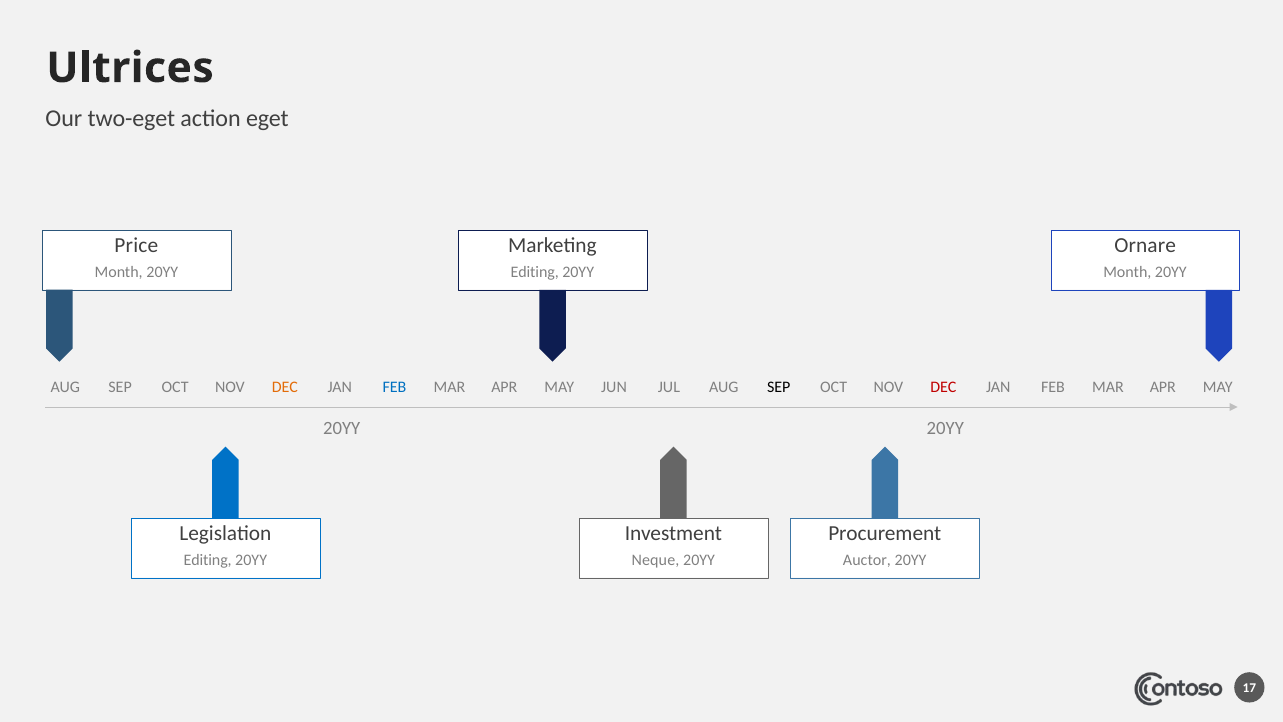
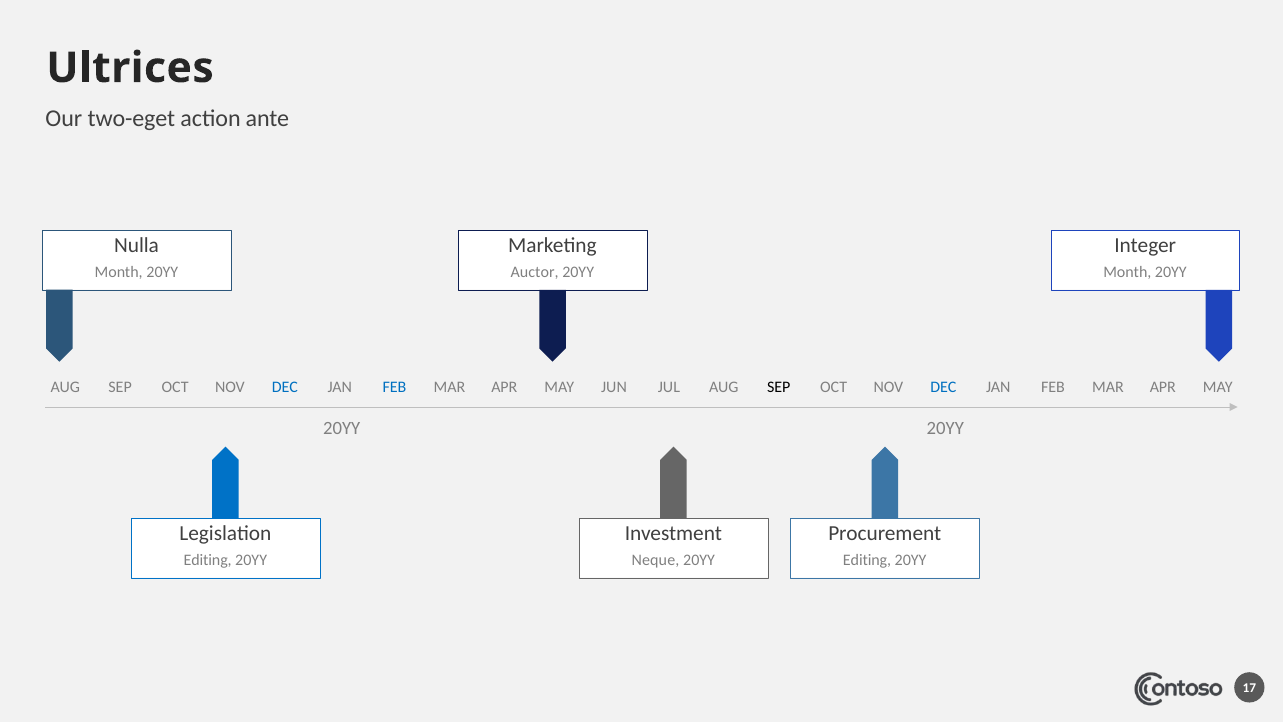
eget: eget -> ante
Price: Price -> Nulla
Ornare: Ornare -> Integer
Editing at (535, 272): Editing -> Auctor
DEC at (285, 387) colour: orange -> blue
DEC at (943, 387) colour: red -> blue
Auctor at (867, 560): Auctor -> Editing
